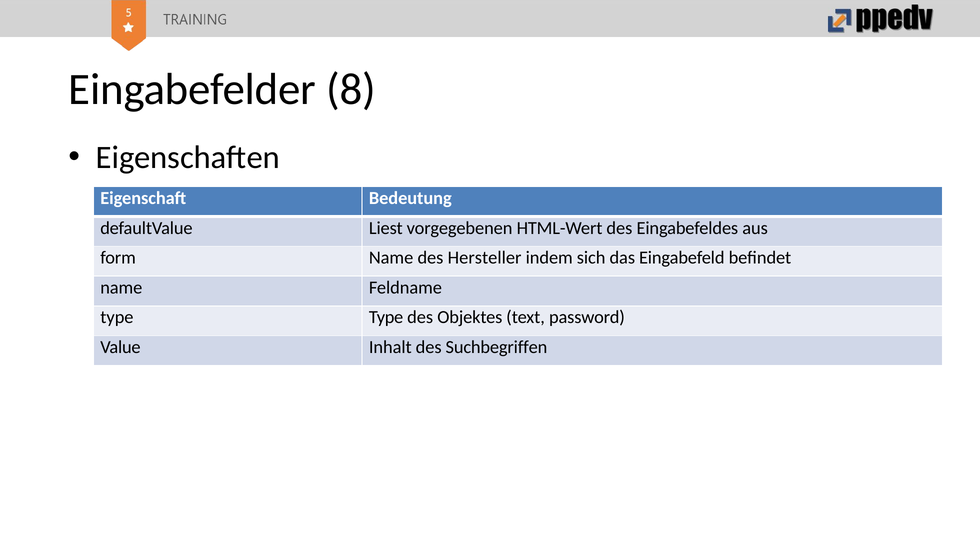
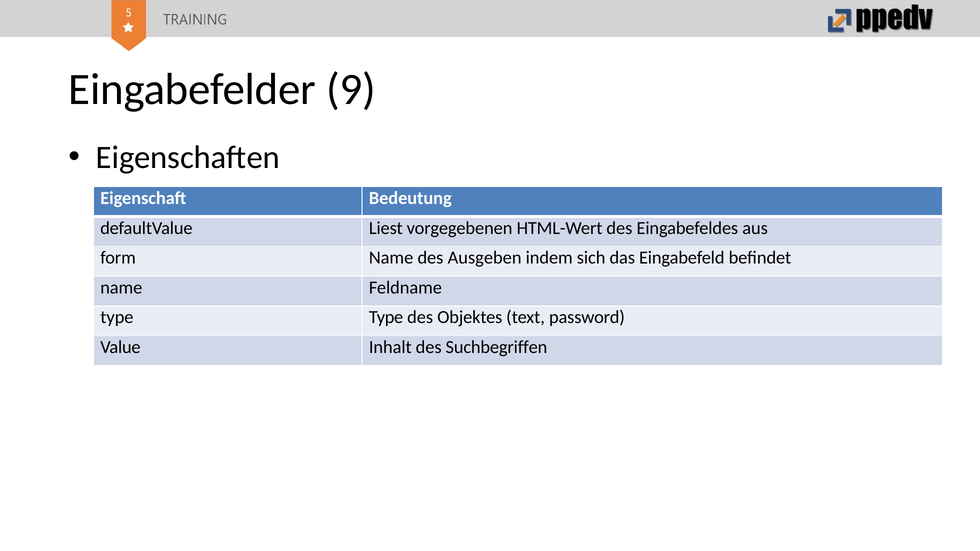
8: 8 -> 9
Hersteller: Hersteller -> Ausgeben
